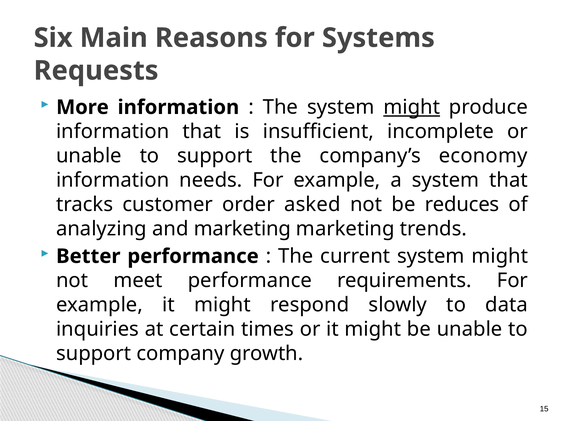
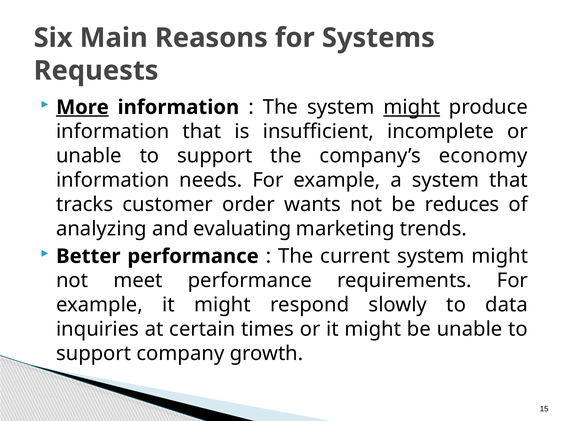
More underline: none -> present
asked: asked -> wants
and marketing: marketing -> evaluating
